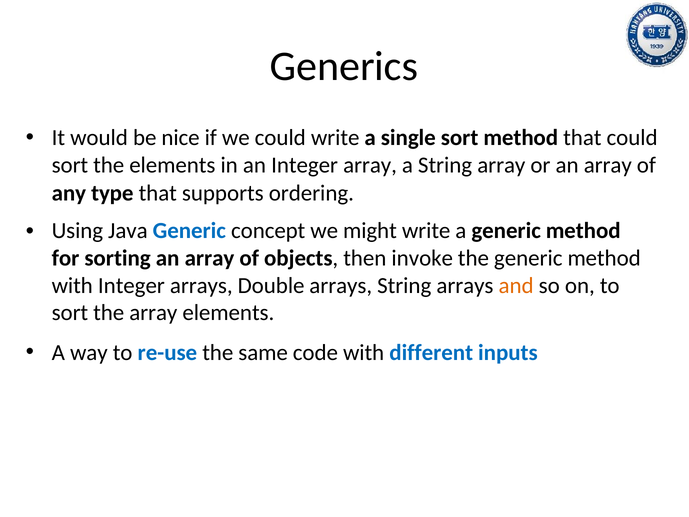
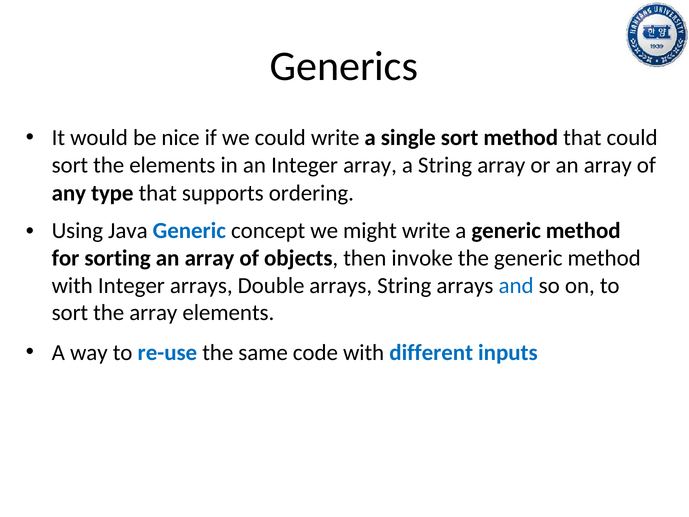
and colour: orange -> blue
